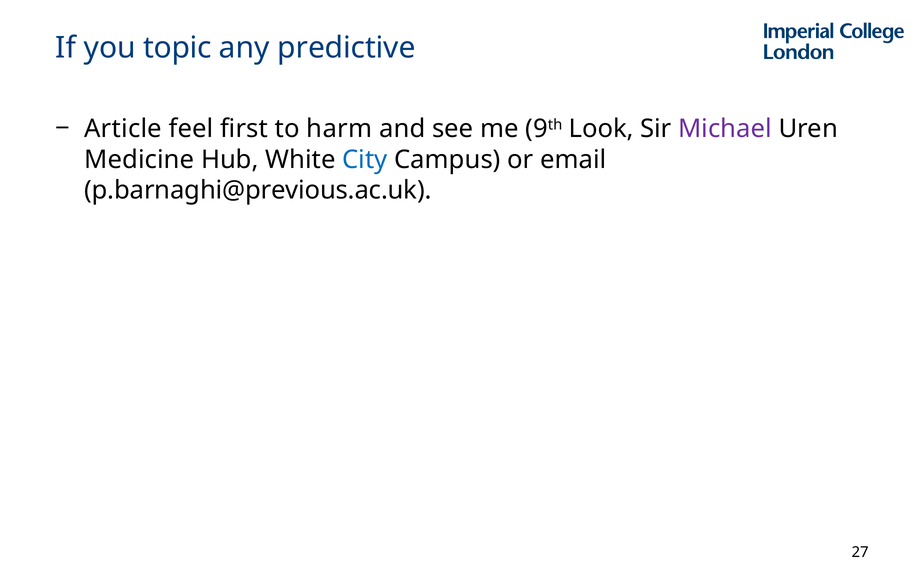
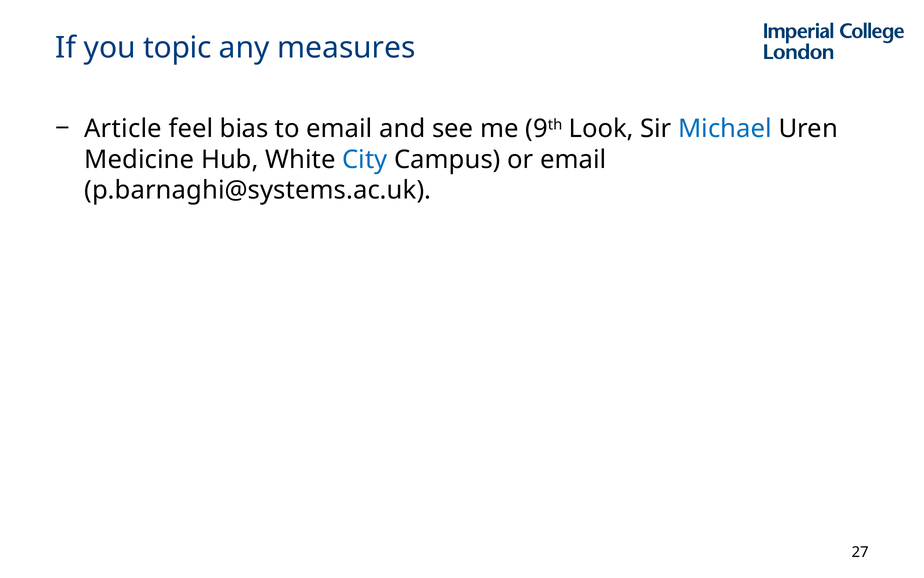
predictive: predictive -> measures
first: first -> bias
to harm: harm -> email
Michael colour: purple -> blue
p.barnaghi@previous.ac.uk: p.barnaghi@previous.ac.uk -> p.barnaghi@systems.ac.uk
